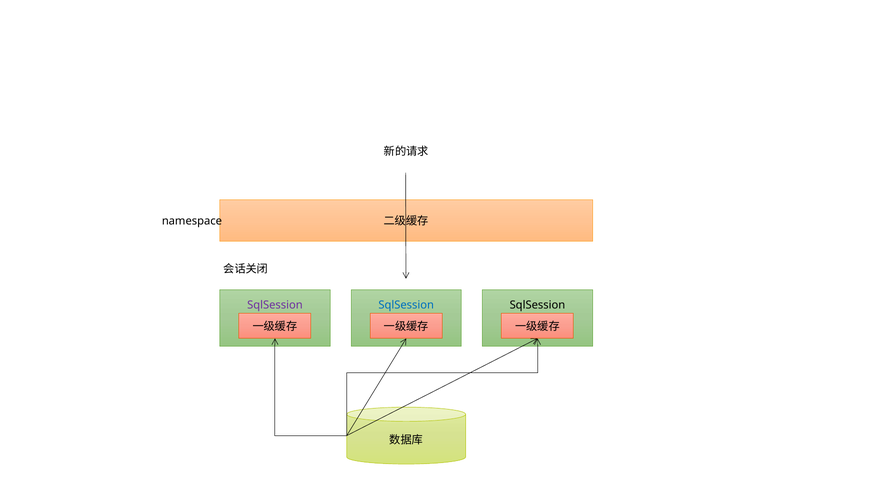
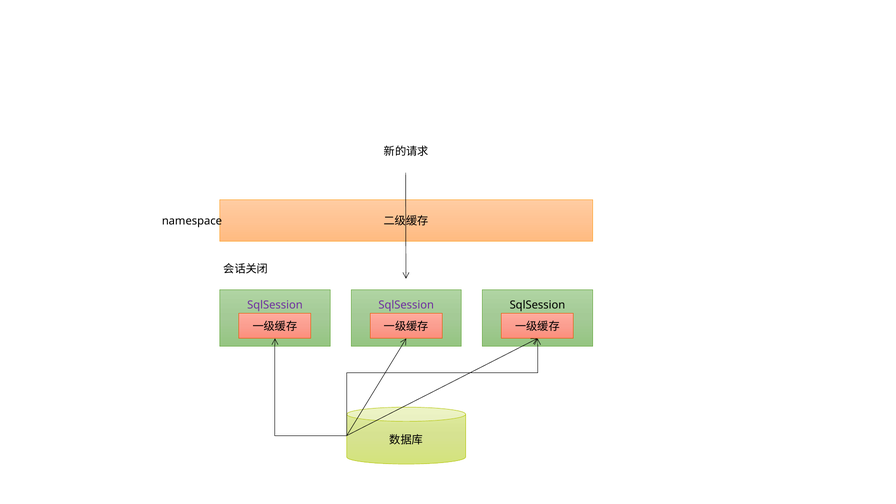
SqlSession at (406, 305) colour: blue -> purple
